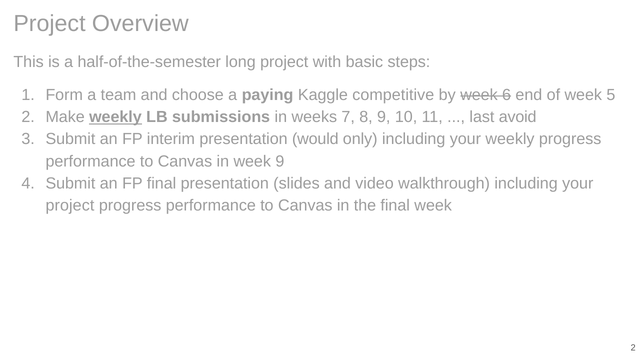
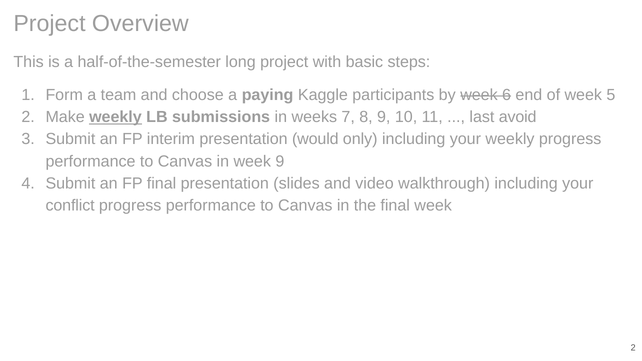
competitive: competitive -> participants
project at (70, 206): project -> conflict
